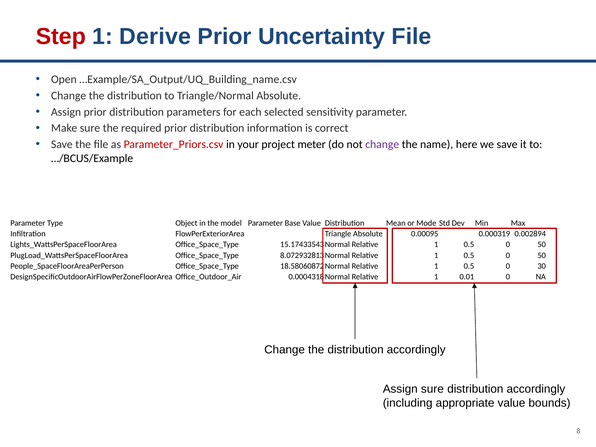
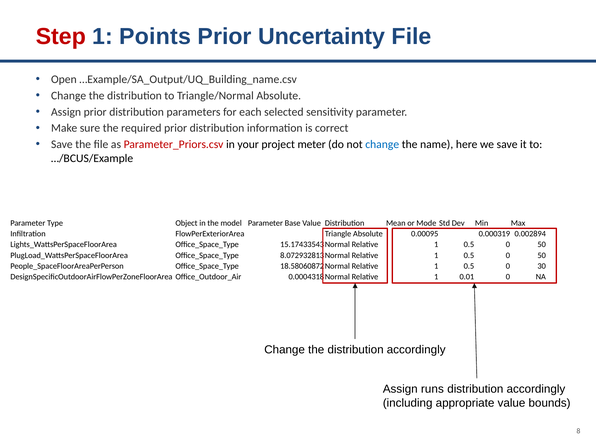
Derive: Derive -> Points
change at (382, 144) colour: purple -> blue
Assign sure: sure -> runs
